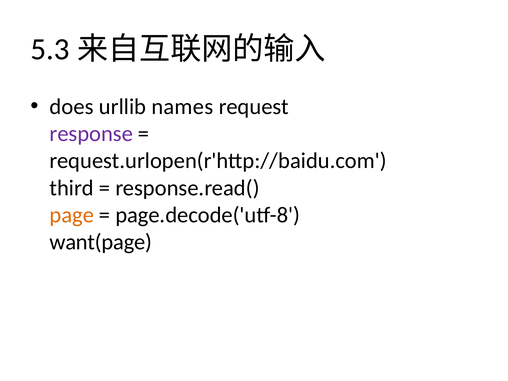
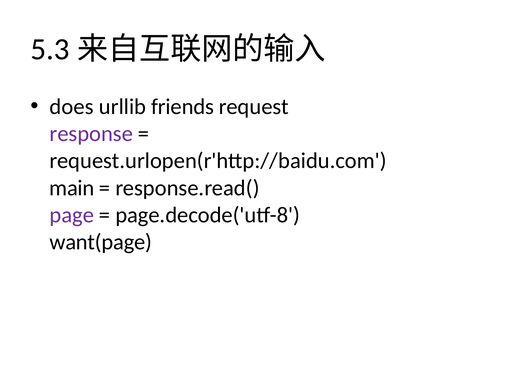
names: names -> friends
third: third -> main
page colour: orange -> purple
